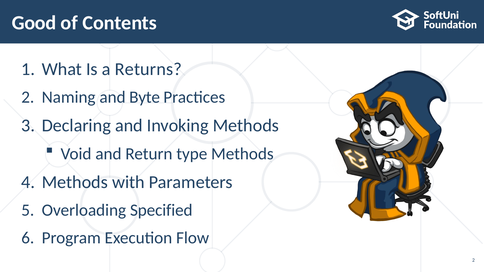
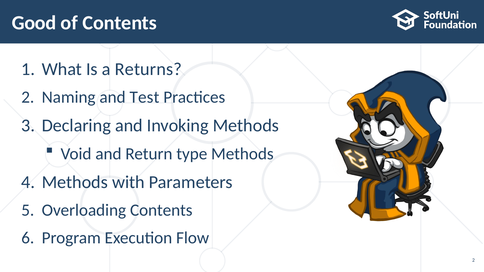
Byte: Byte -> Test
Overloading Specified: Specified -> Contents
